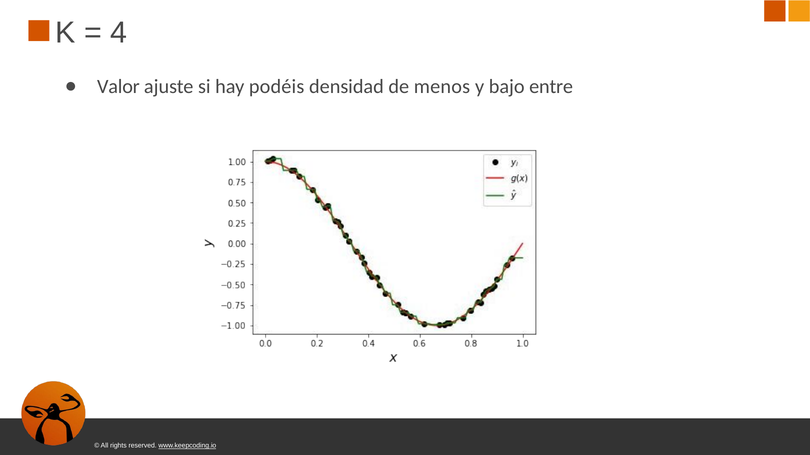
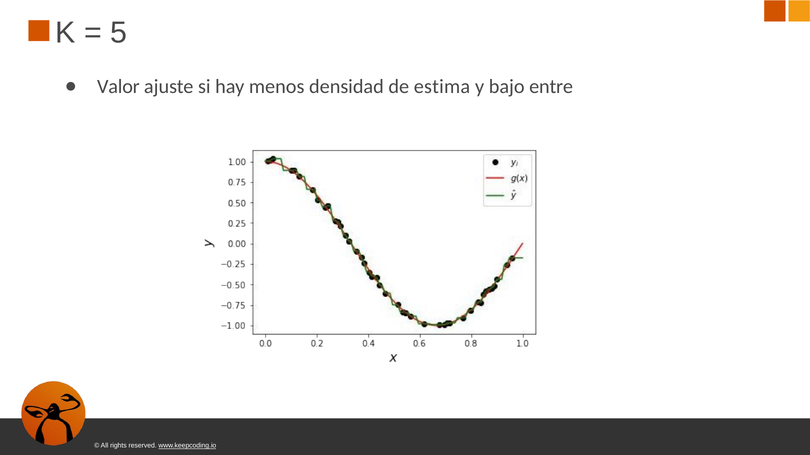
4: 4 -> 5
podéis: podéis -> menos
menos: menos -> estima
